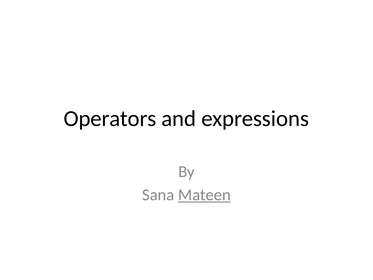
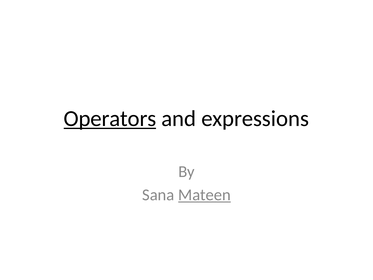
Operators underline: none -> present
